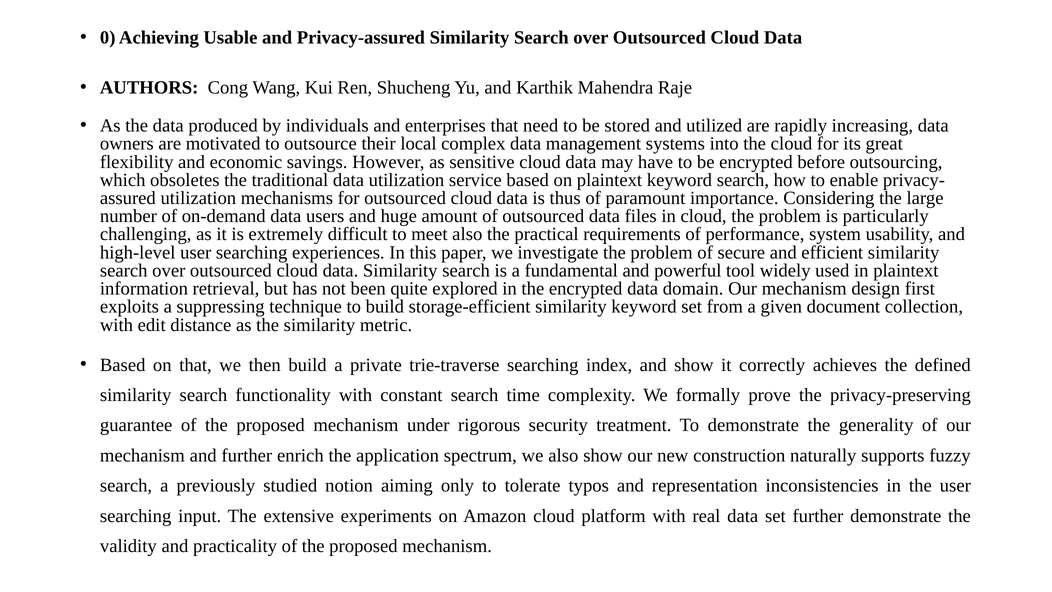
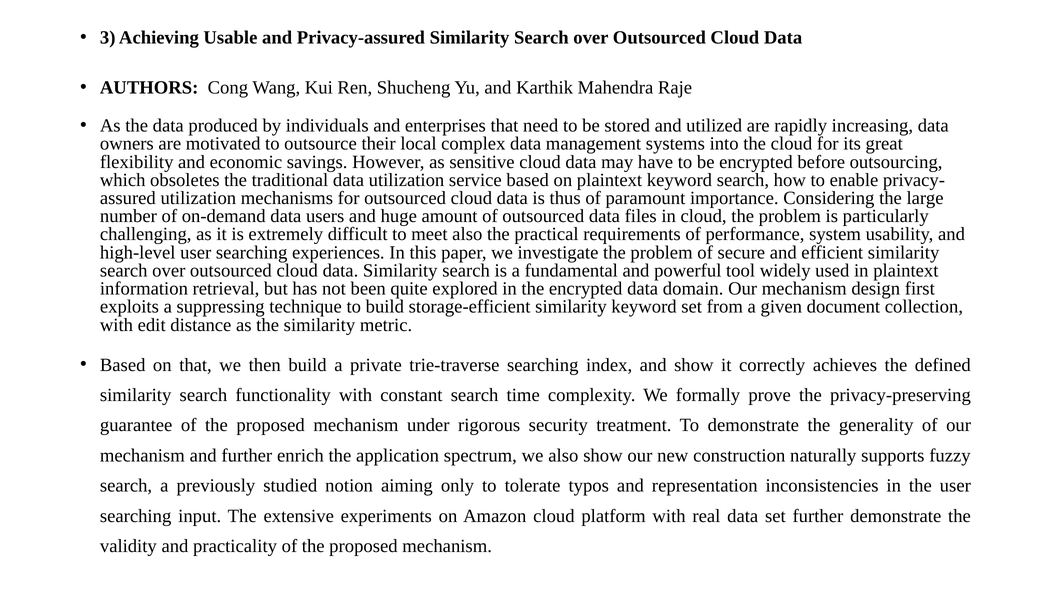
0: 0 -> 3
